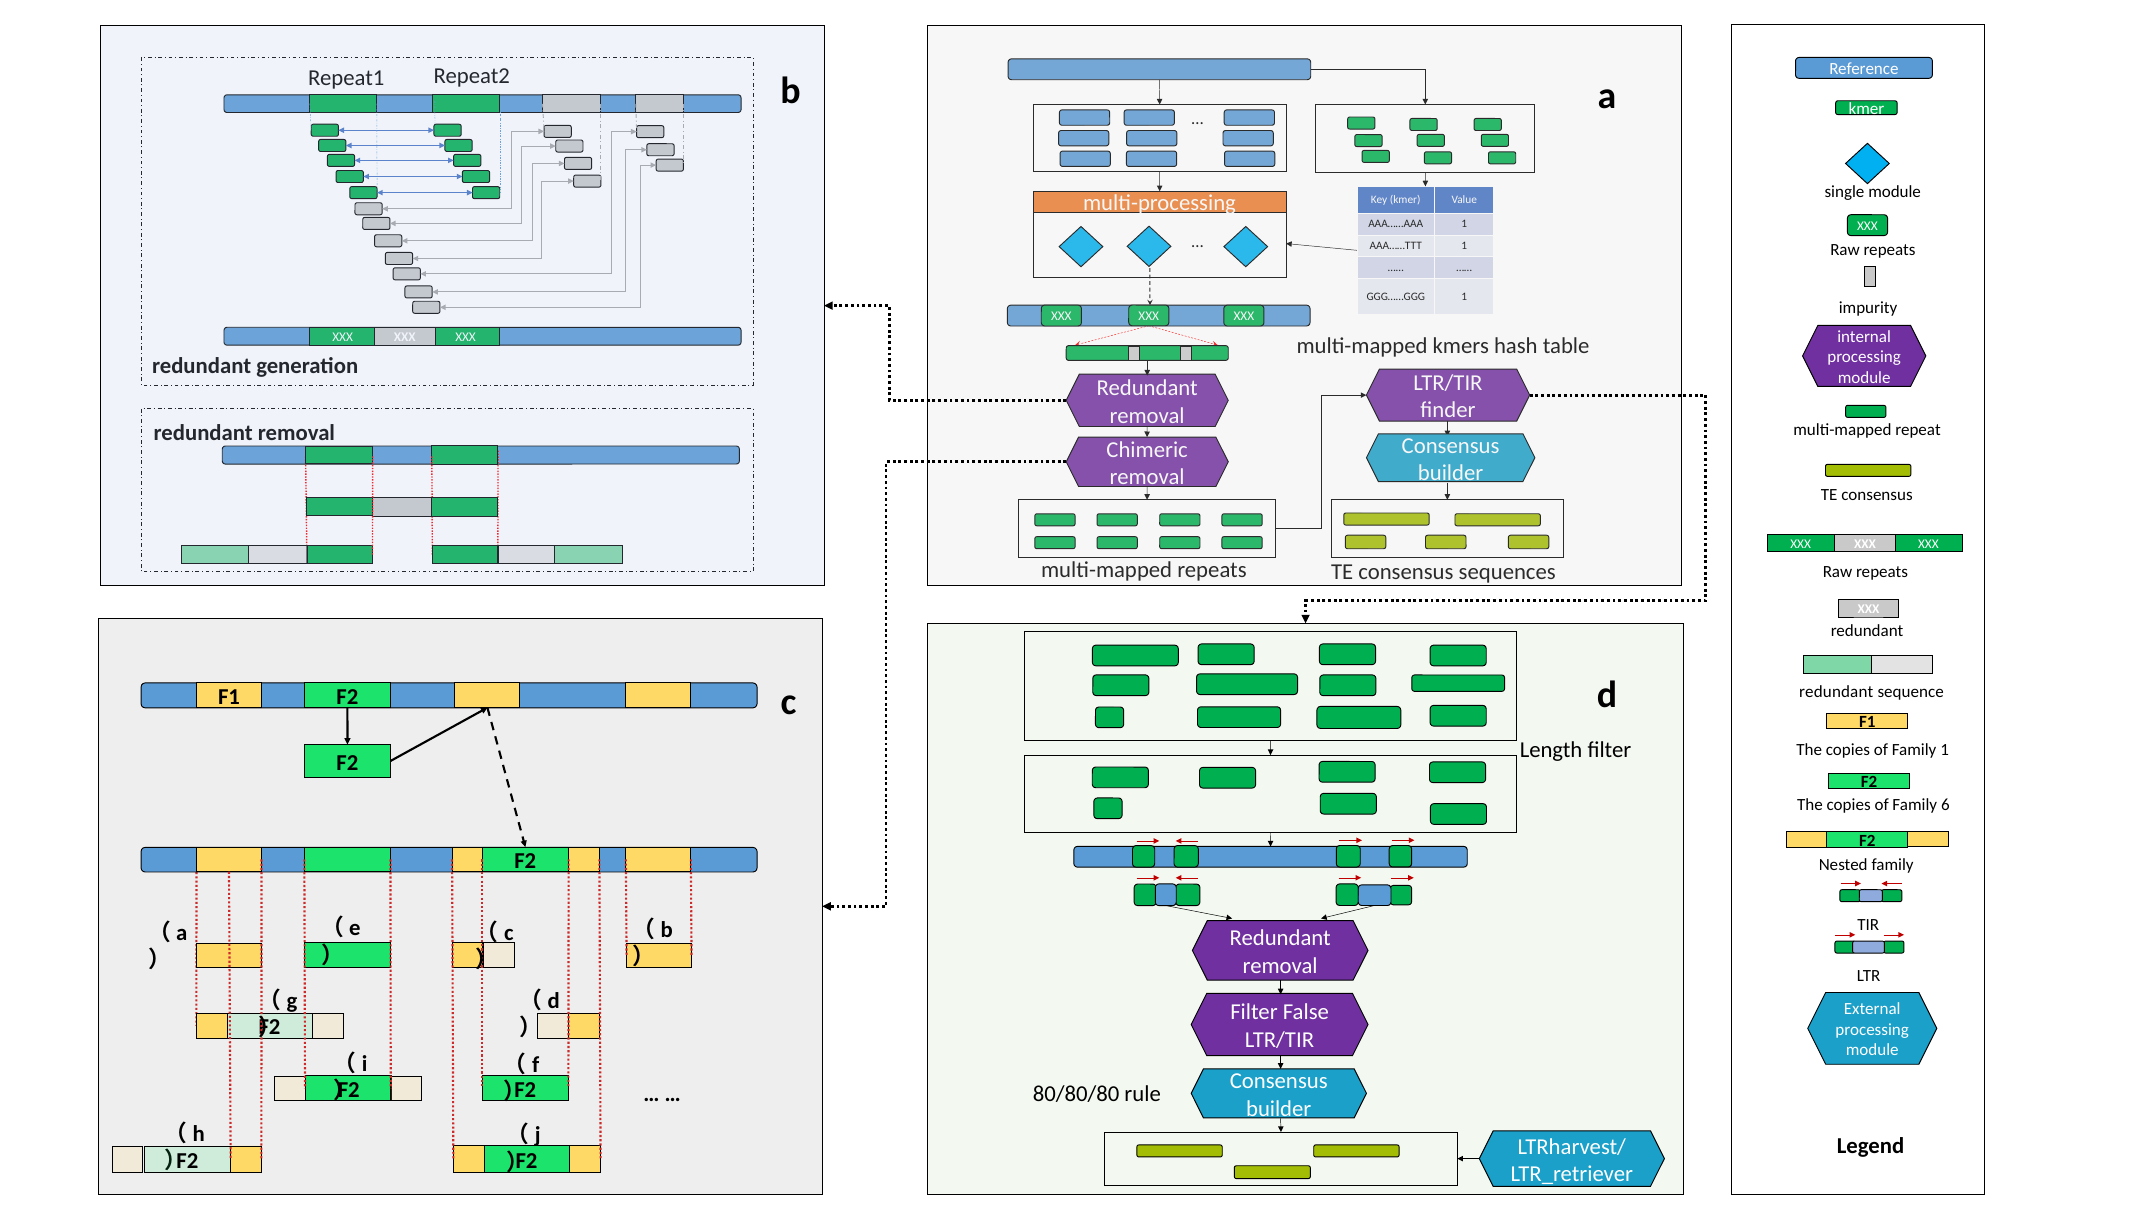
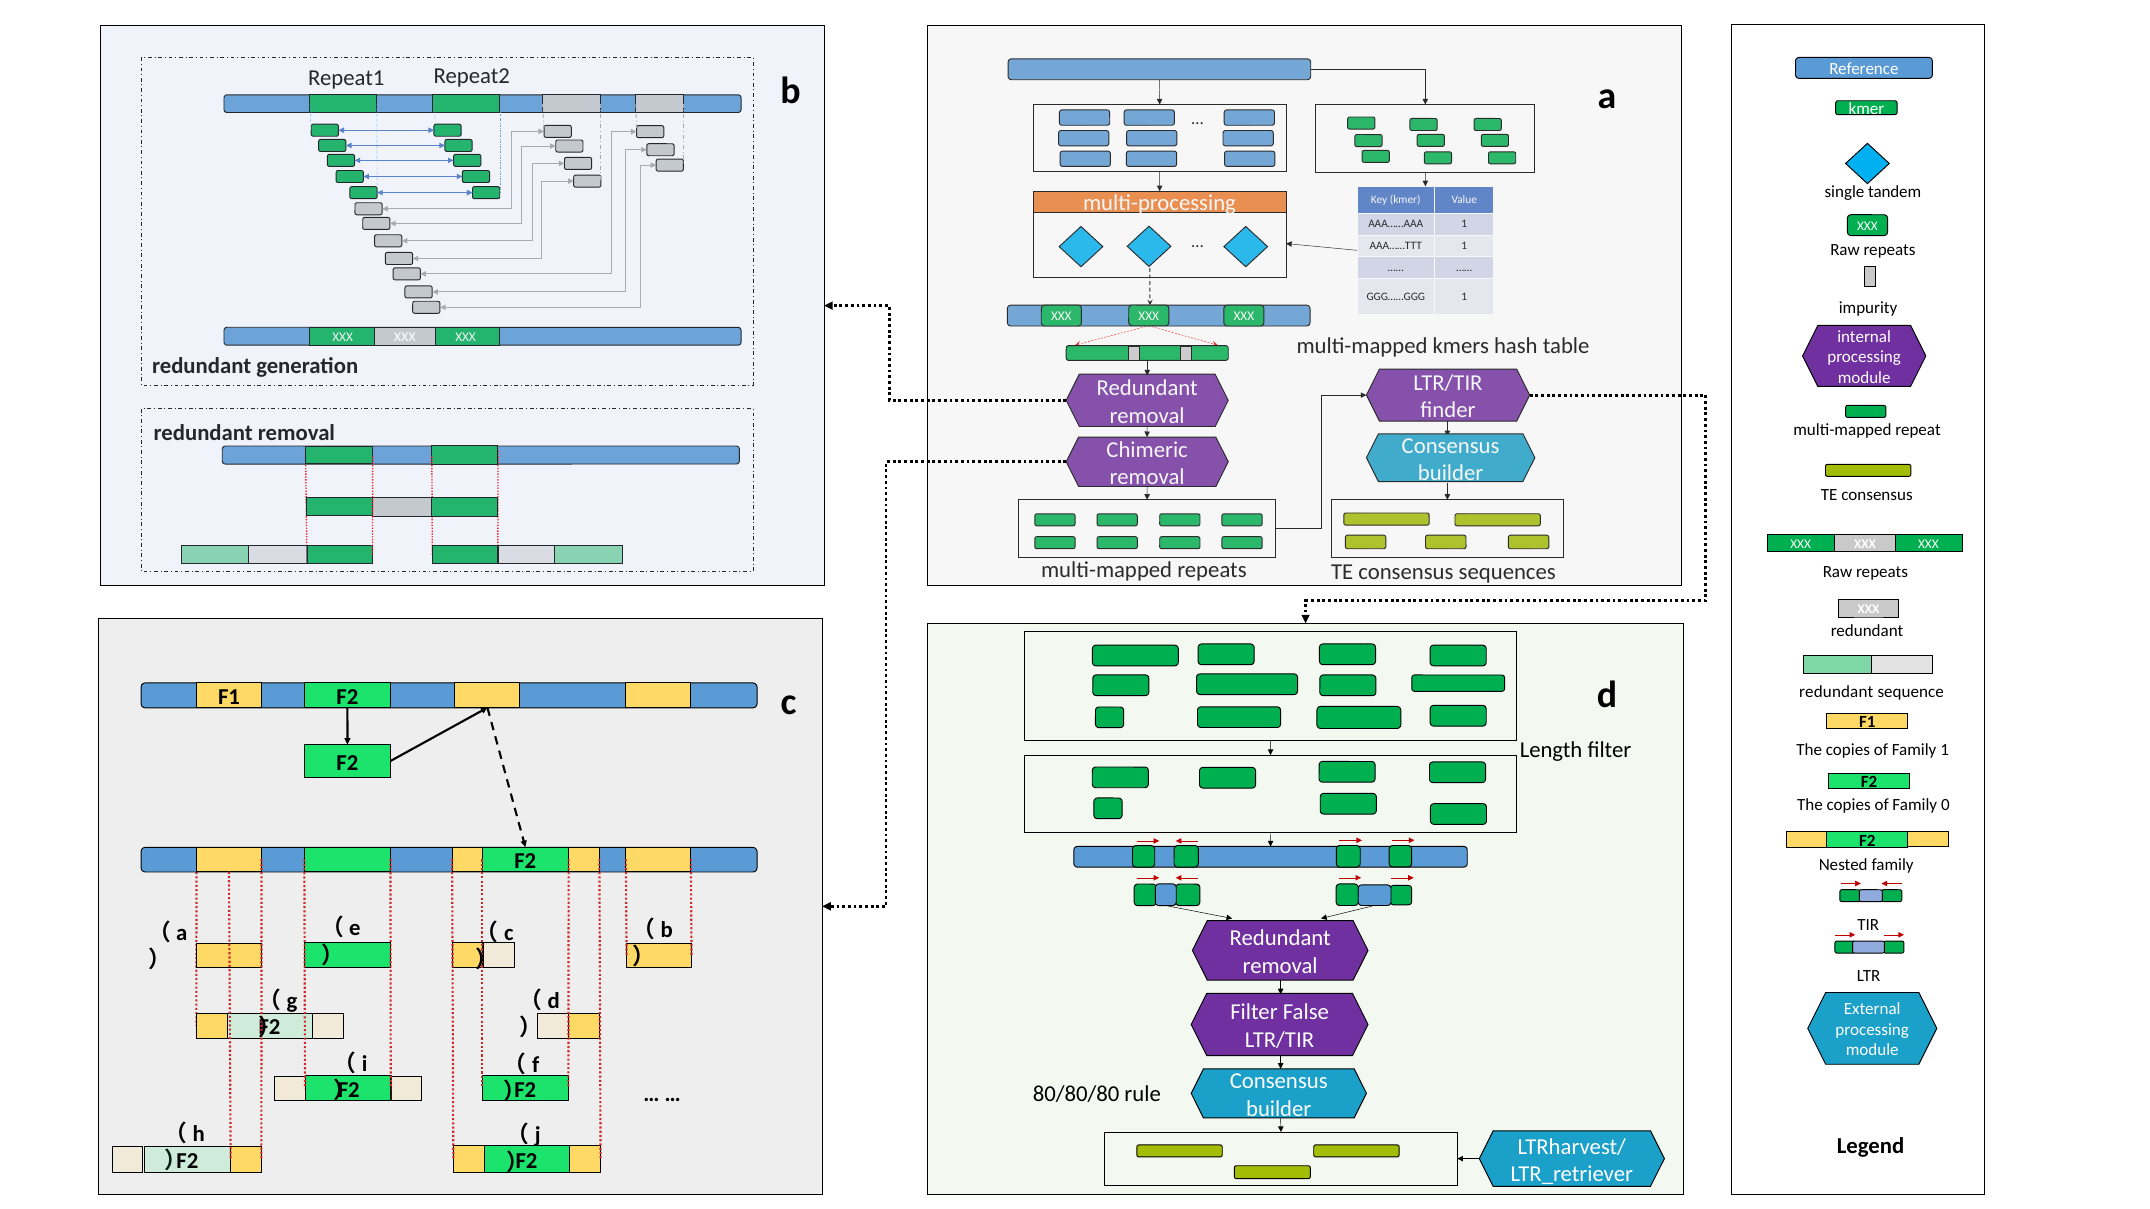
single module: module -> tandem
6: 6 -> 0
